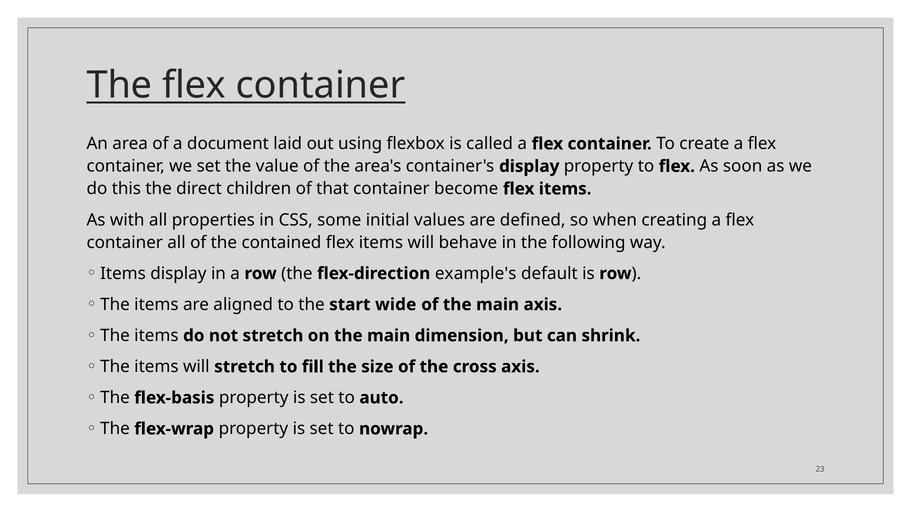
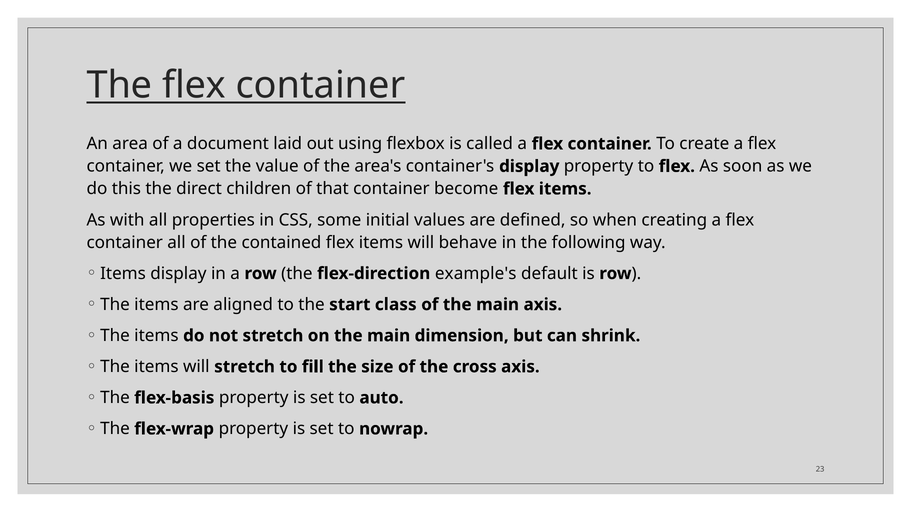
wide: wide -> class
